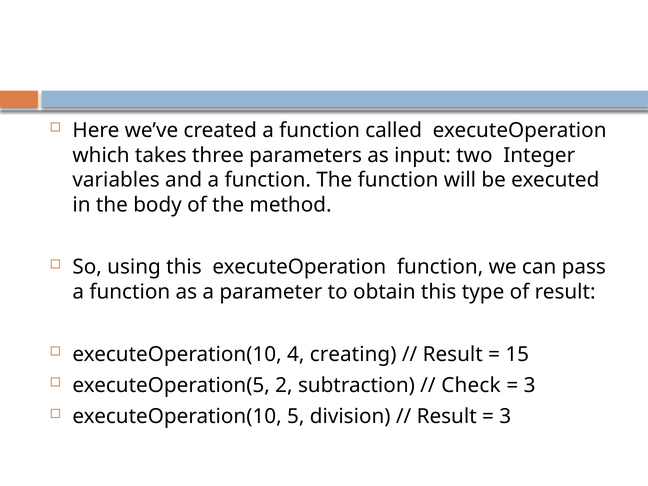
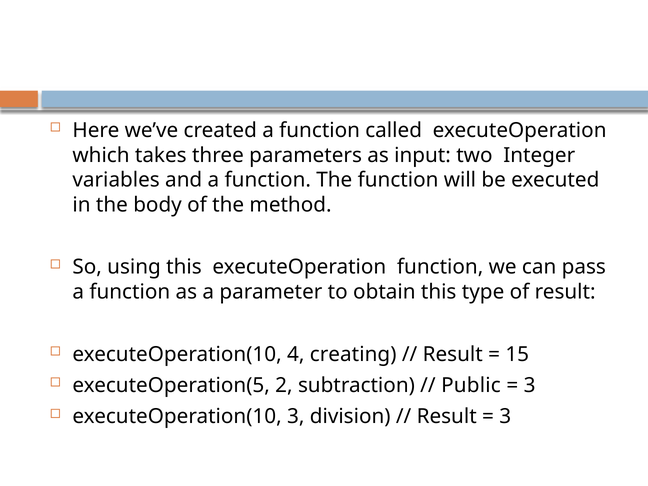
Check: Check -> Public
executeOperation(10 5: 5 -> 3
